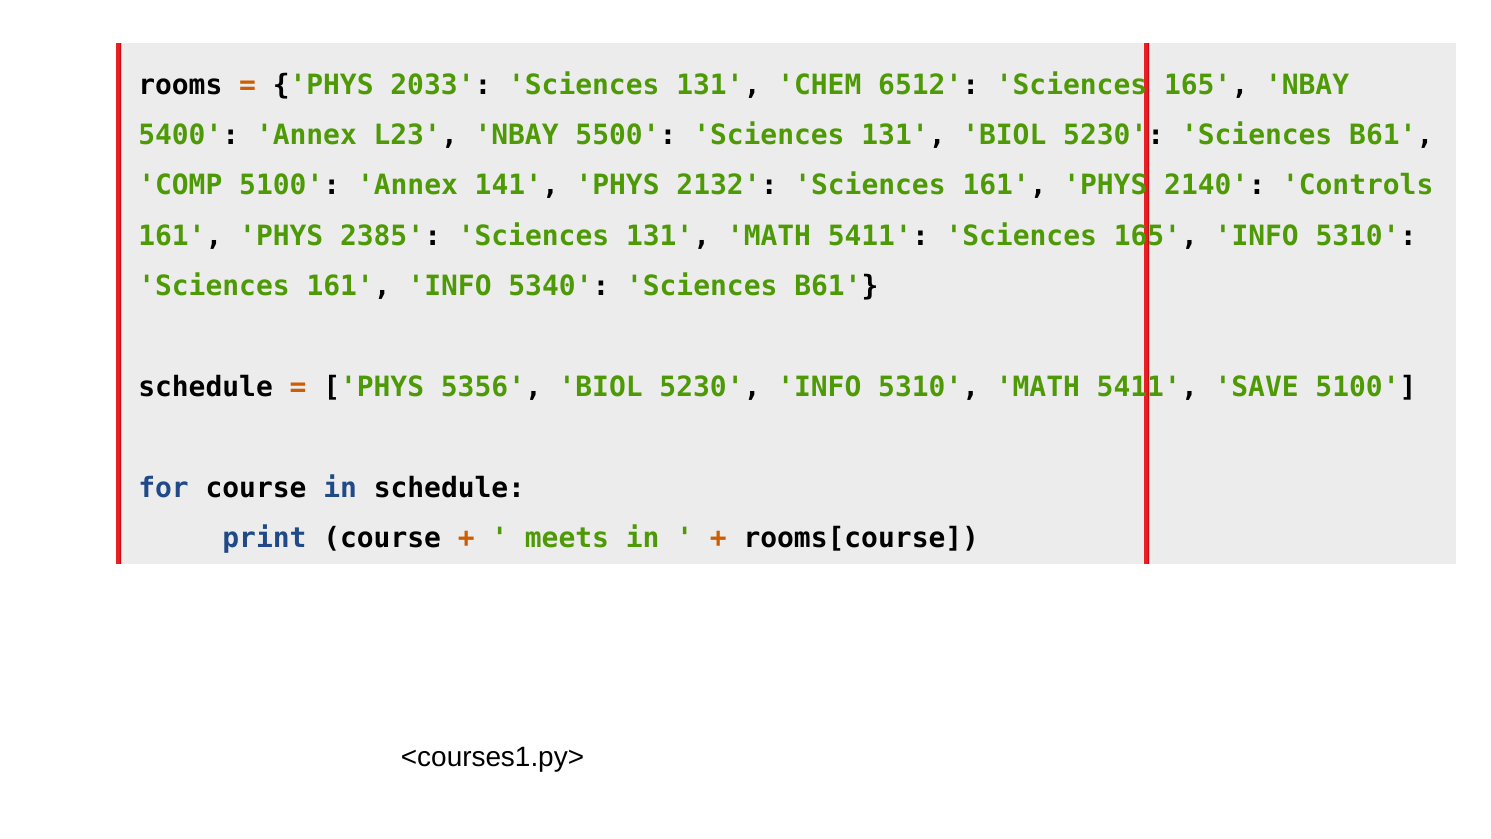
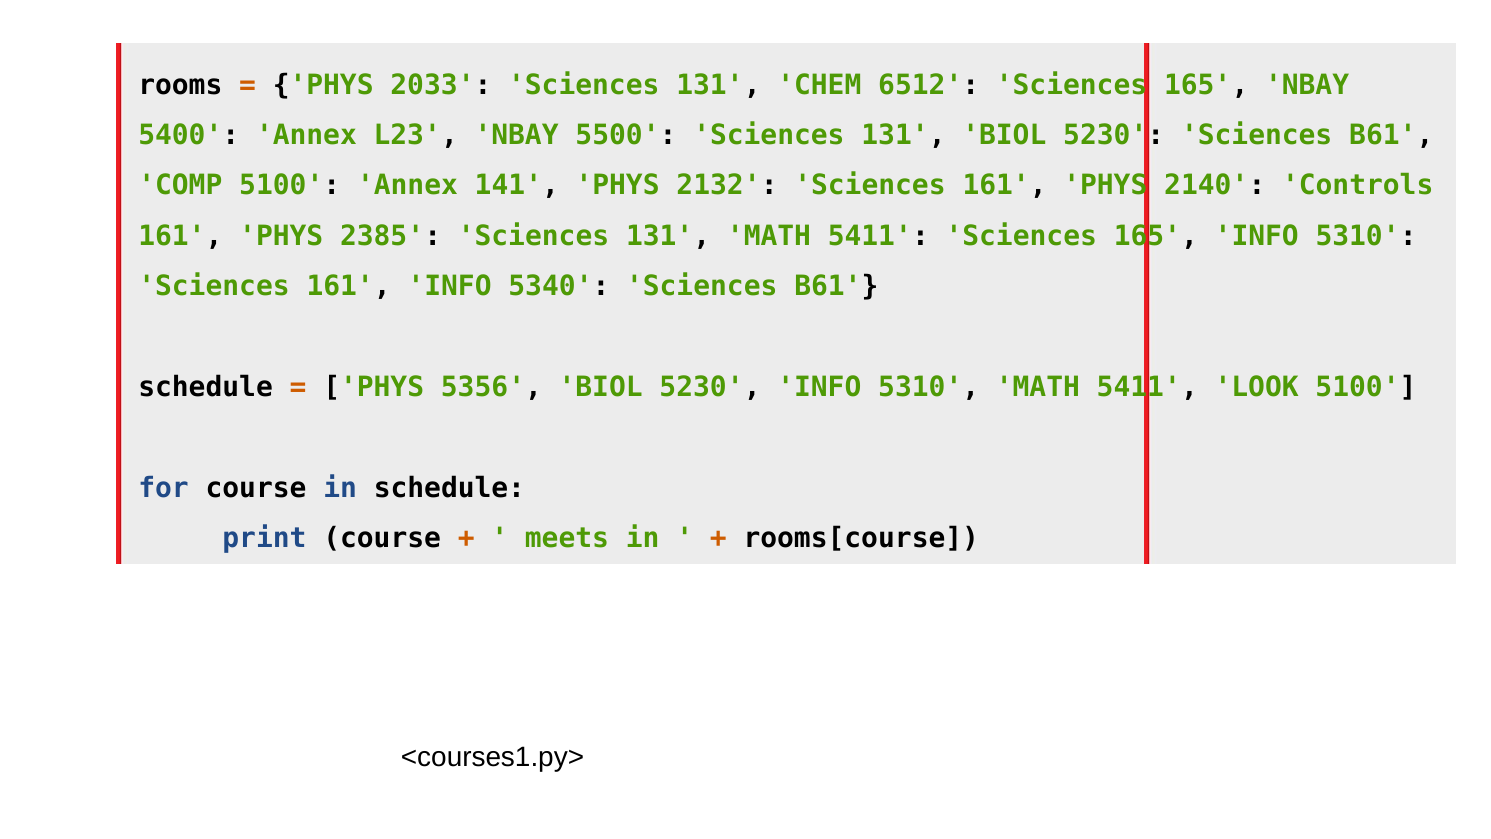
SAVE: SAVE -> LOOK
